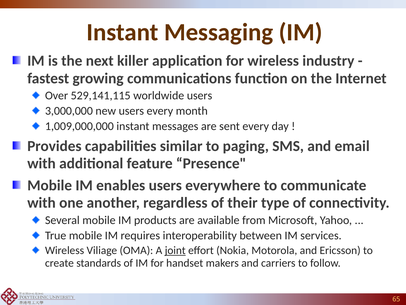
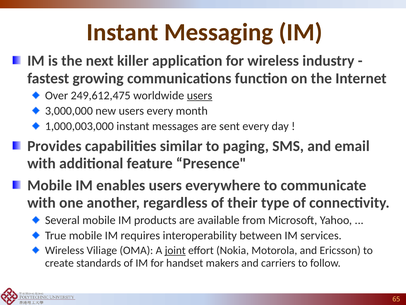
529,141,115: 529,141,115 -> 249,612,475
users at (200, 95) underline: none -> present
1,009,000,000: 1,009,000,000 -> 1,000,003,000
